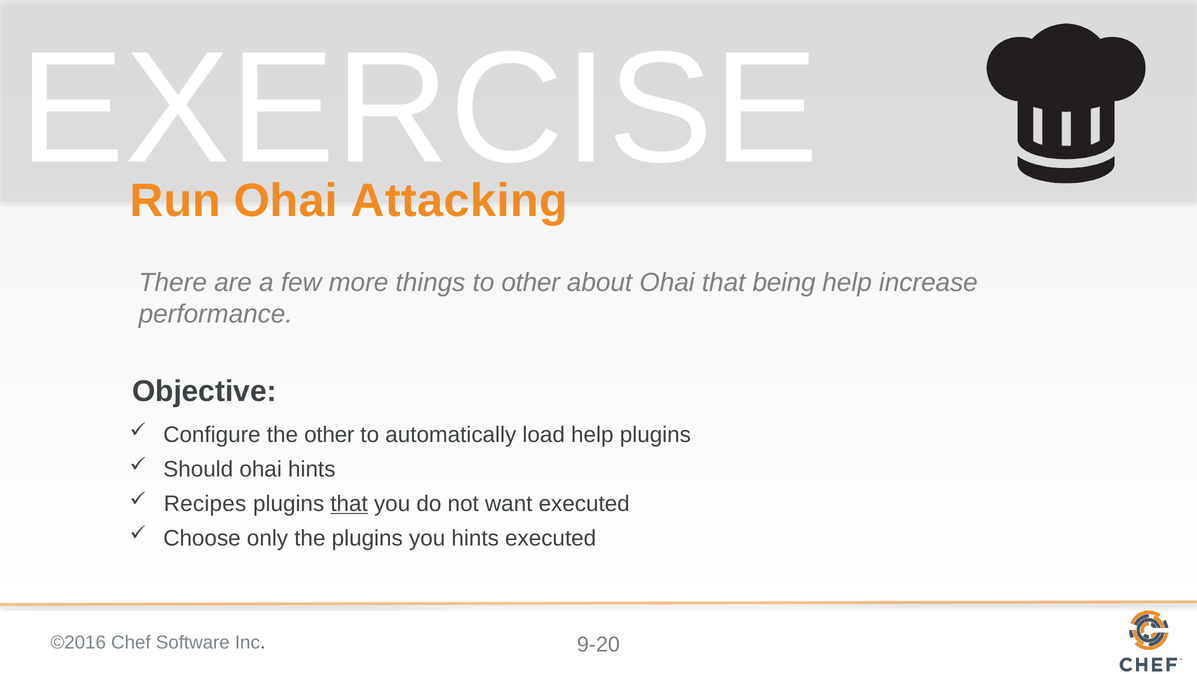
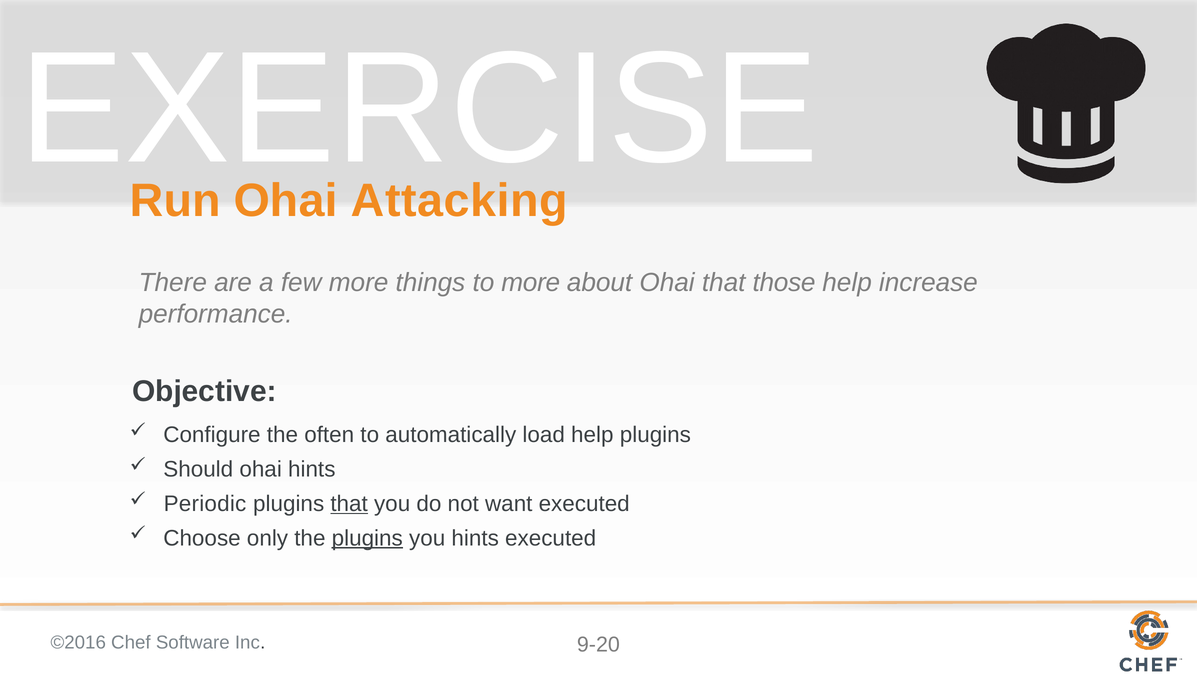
to other: other -> more
being: being -> those
the other: other -> often
Recipes: Recipes -> Periodic
plugins at (367, 538) underline: none -> present
